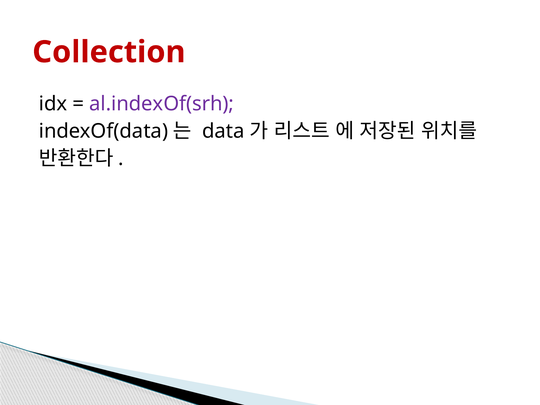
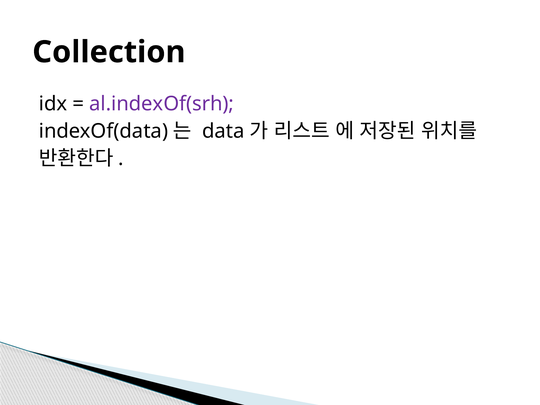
Collection colour: red -> black
